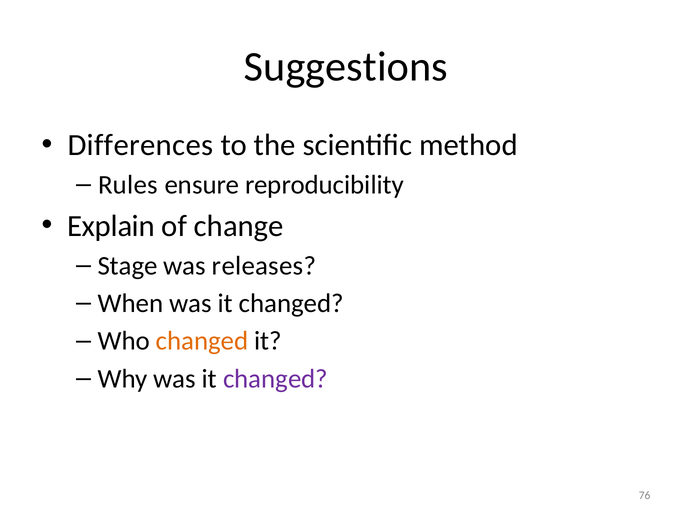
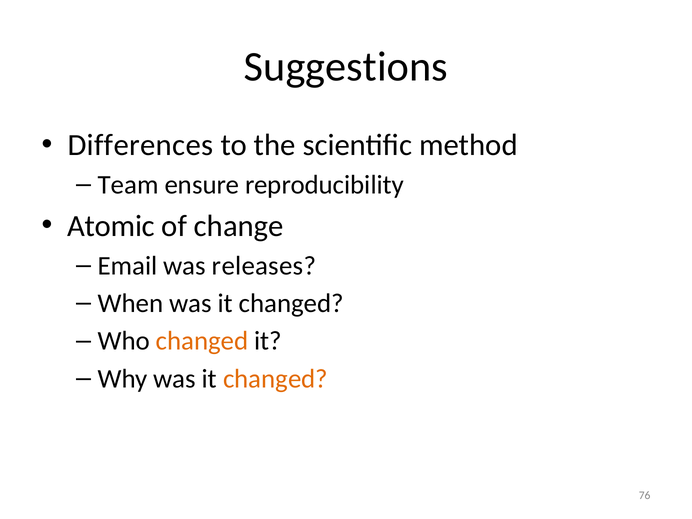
Rules: Rules -> Team
Explain: Explain -> Atomic
Stage: Stage -> Email
changed at (275, 379) colour: purple -> orange
